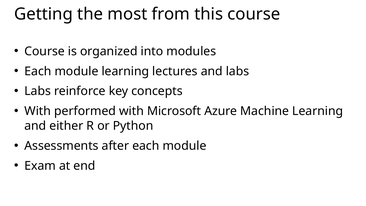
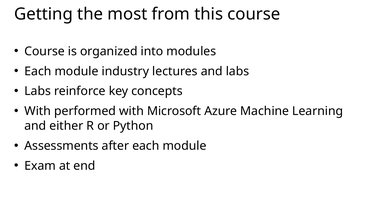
module learning: learning -> industry
